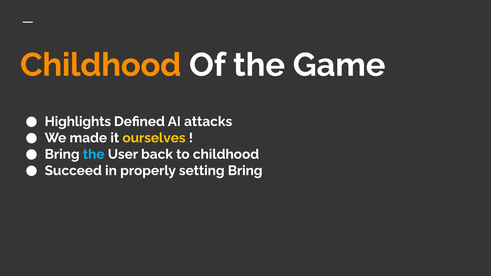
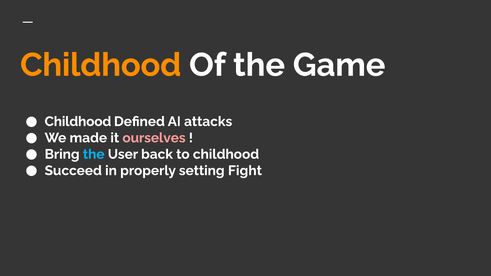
Highlights at (78, 122): Highlights -> Childhood
ourselves colour: yellow -> pink
setting Bring: Bring -> Fight
